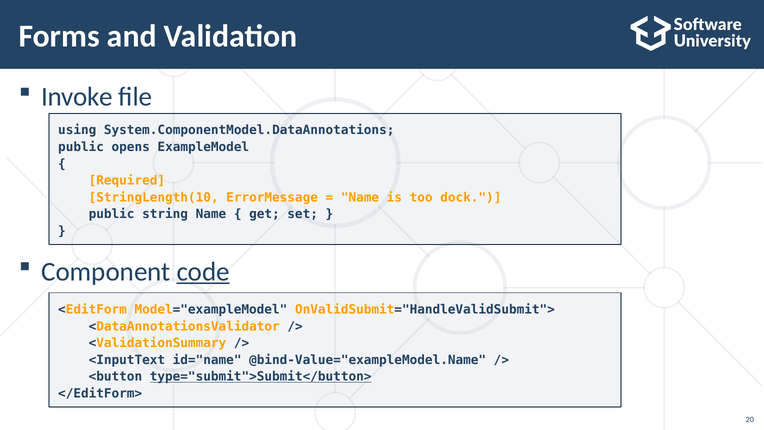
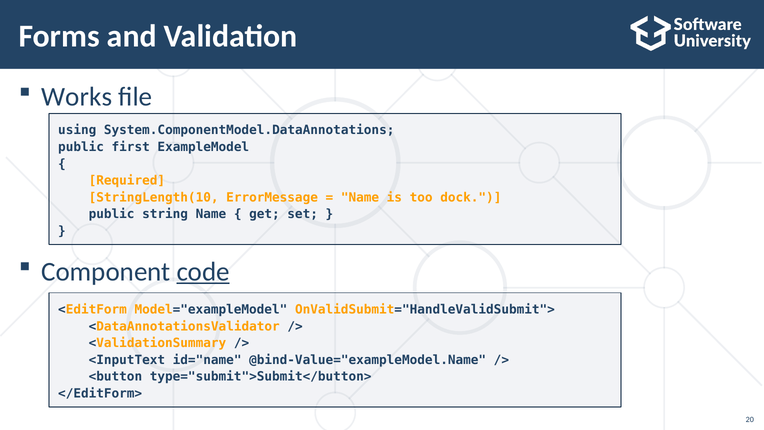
Invoke: Invoke -> Works
opens: opens -> first
type="submit">Submit</button> underline: present -> none
